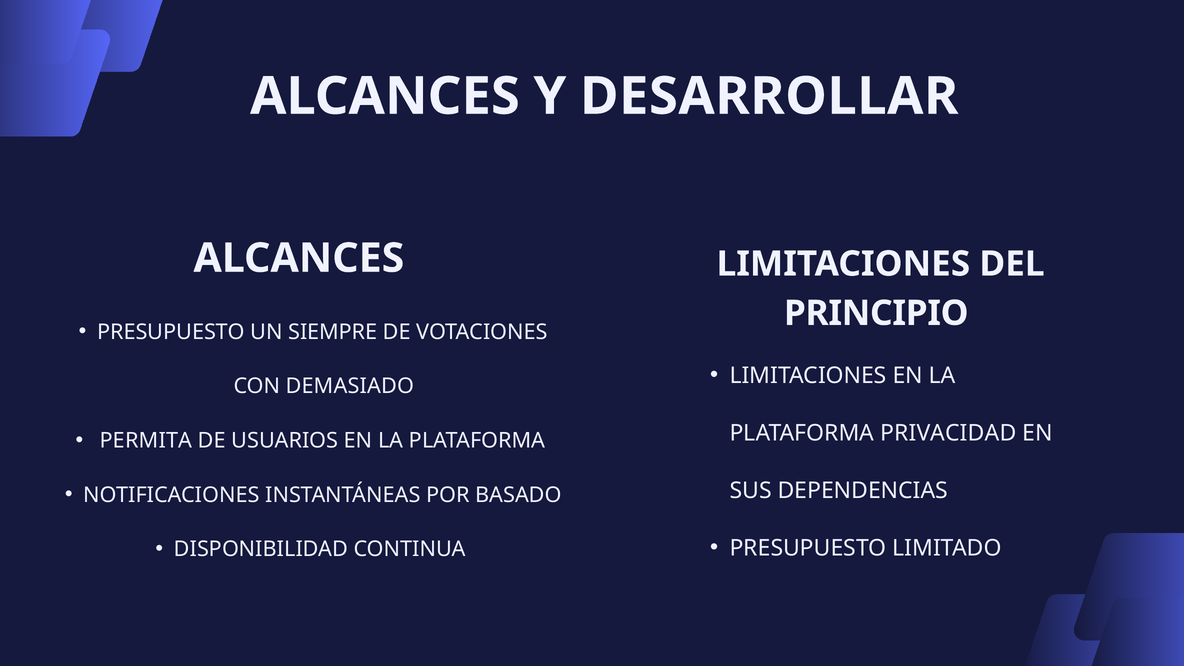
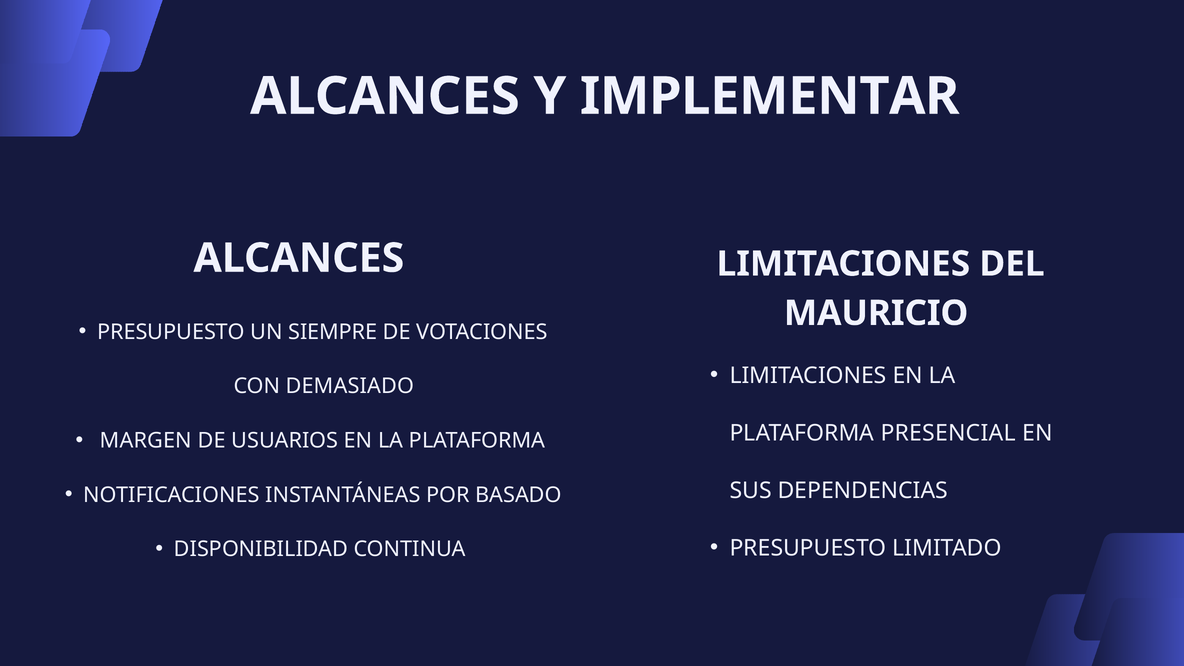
DESARROLLAR: DESARROLLAR -> IMPLEMENTAR
PRINCIPIO: PRINCIPIO -> MAURICIO
PRIVACIDAD: PRIVACIDAD -> PRESENCIAL
PERMITA: PERMITA -> MARGEN
